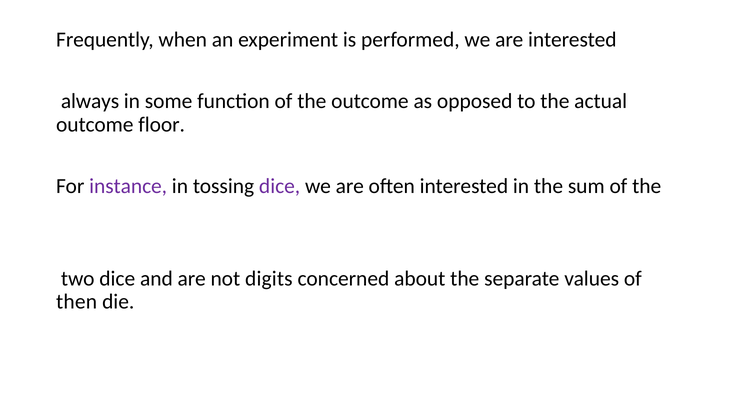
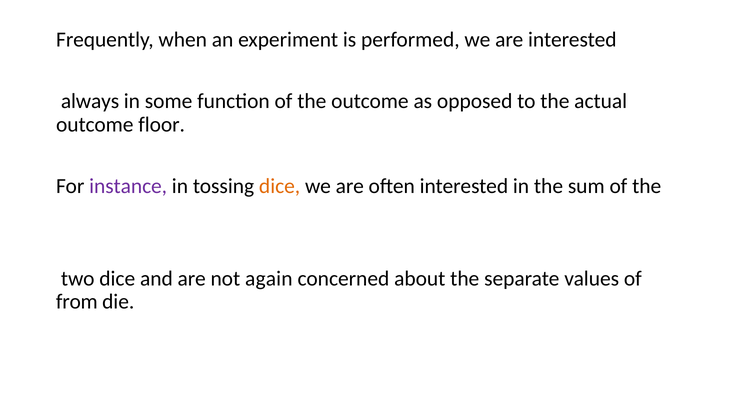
dice at (280, 186) colour: purple -> orange
digits: digits -> again
then: then -> from
